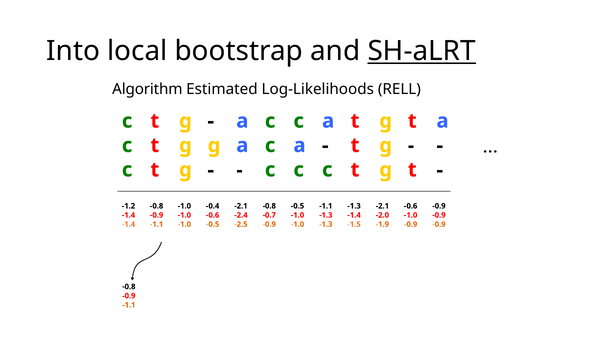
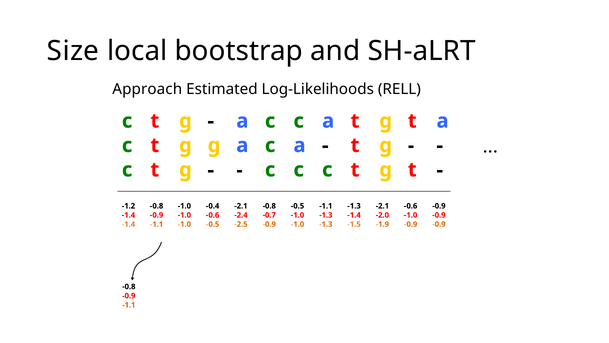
Into: Into -> Size
SH-aLRT underline: present -> none
Algorithm: Algorithm -> Approach
